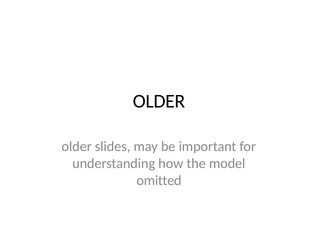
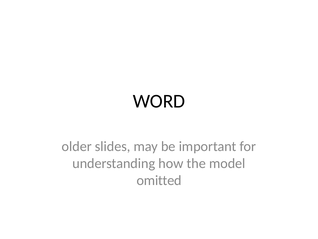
OLDER at (159, 101): OLDER -> WORD
